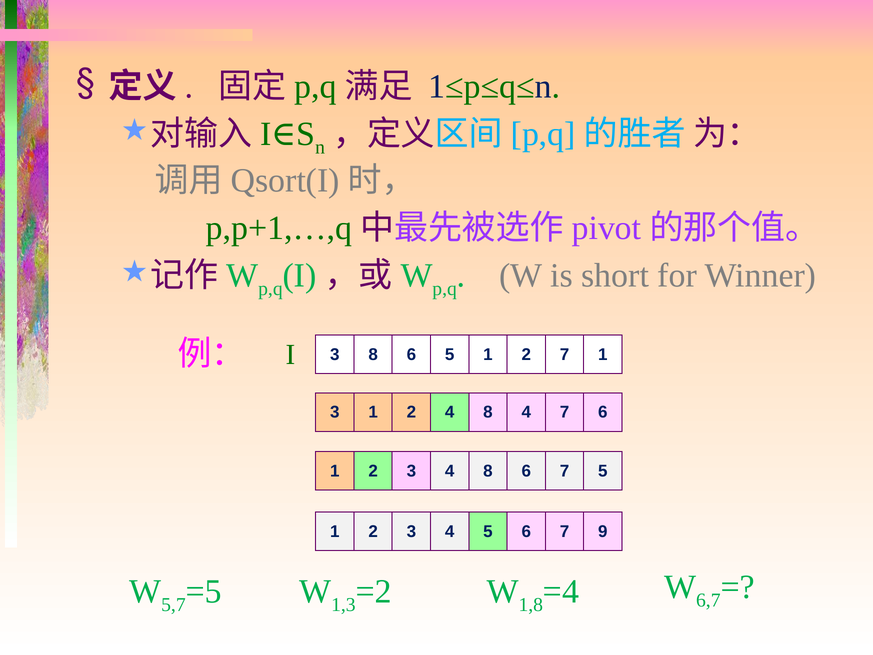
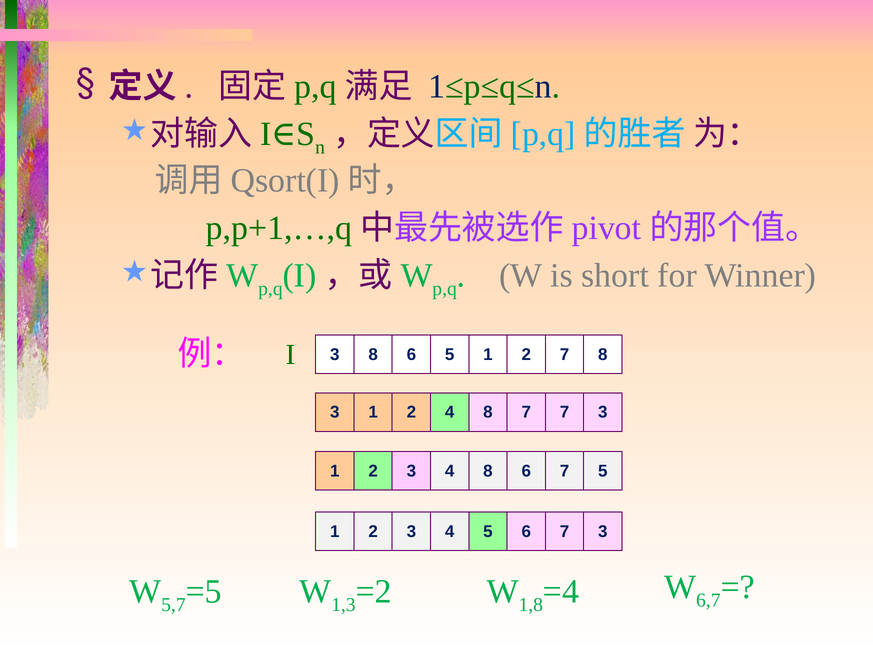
7 1: 1 -> 8
8 4: 4 -> 7
6 at (603, 412): 6 -> 3
6 7 9: 9 -> 3
